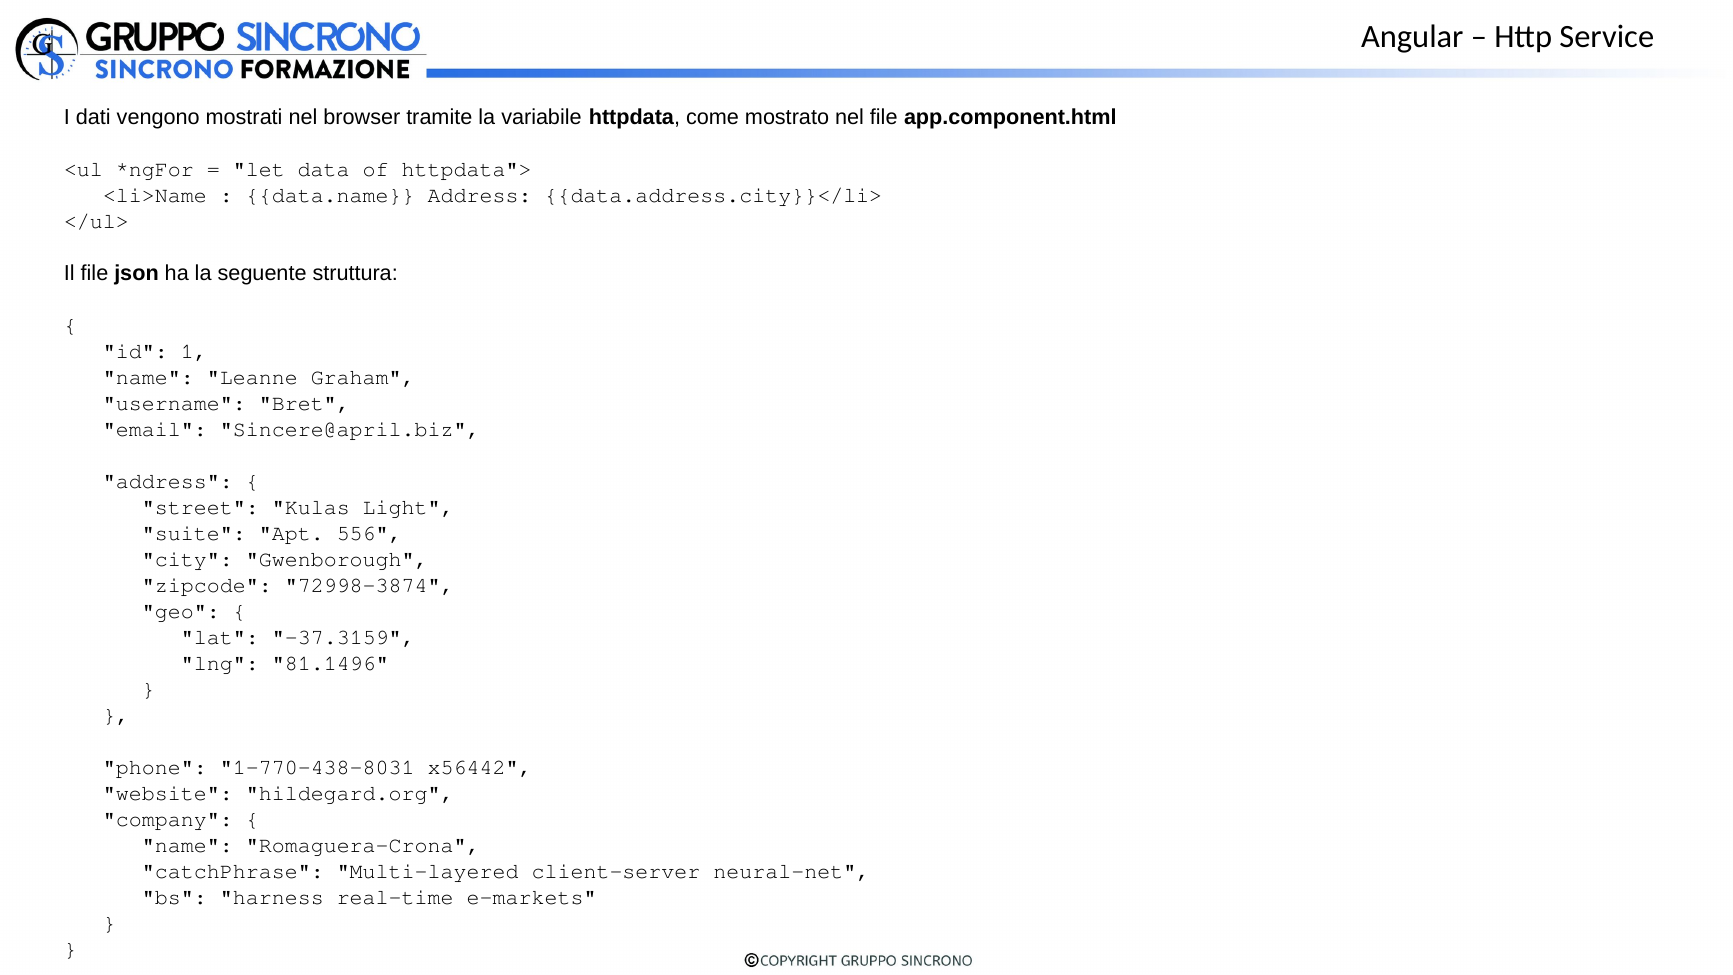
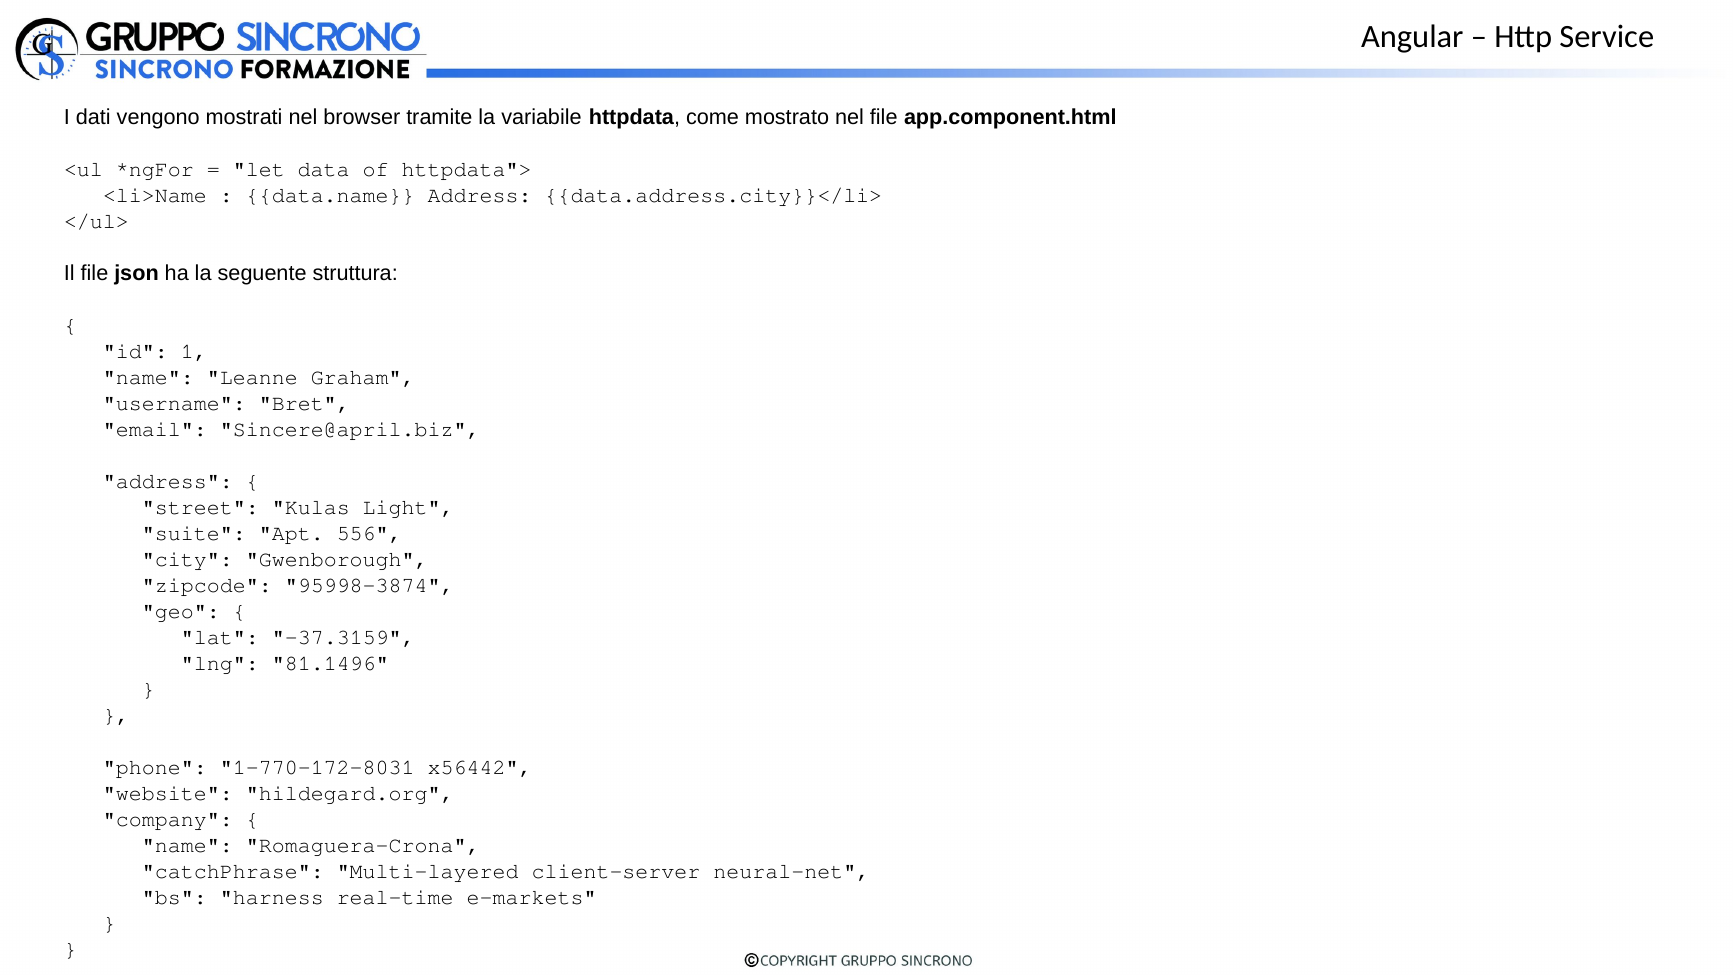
72998-3874: 72998-3874 -> 95998-3874
1-770-438-8031: 1-770-438-8031 -> 1-770-172-8031
